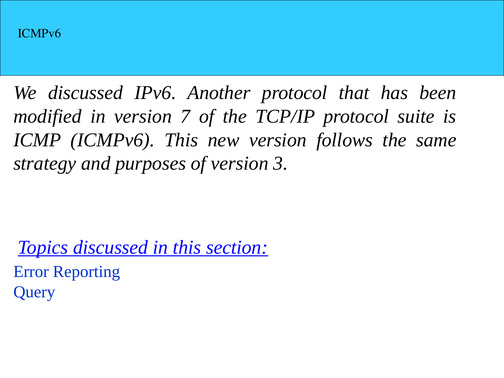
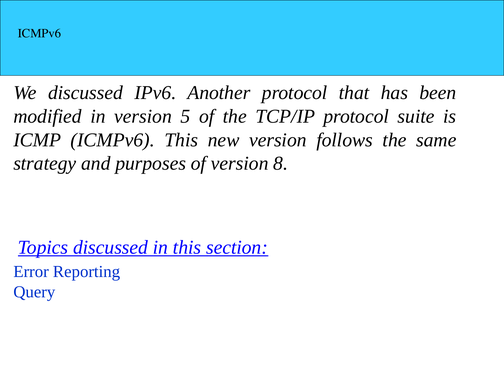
7: 7 -> 5
3: 3 -> 8
